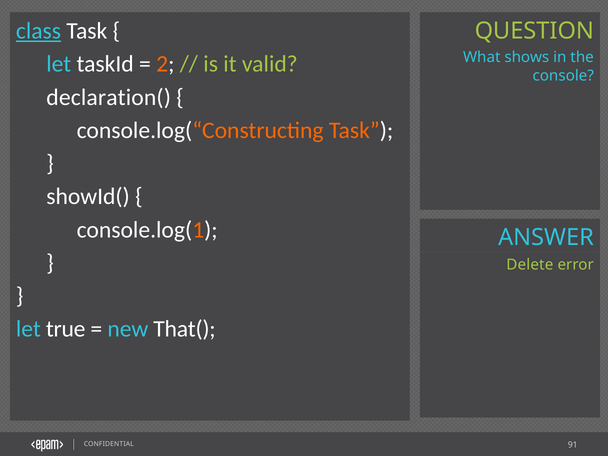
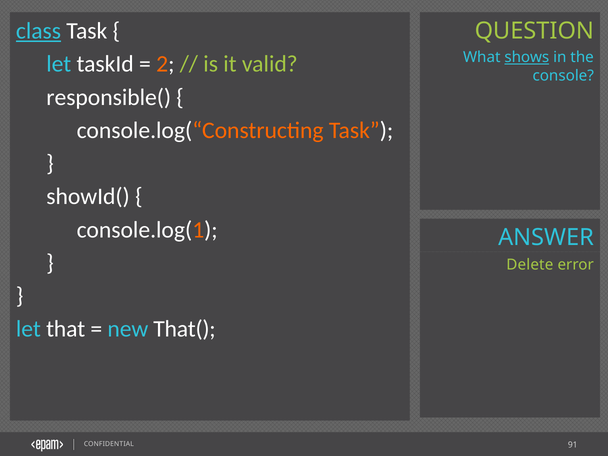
shows underline: none -> present
declaration(: declaration( -> responsible(
true: true -> that
